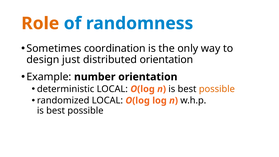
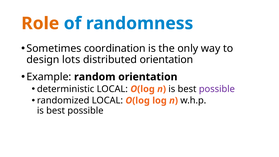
just: just -> lots
number: number -> random
possible at (217, 89) colour: orange -> purple
